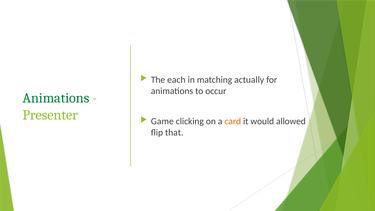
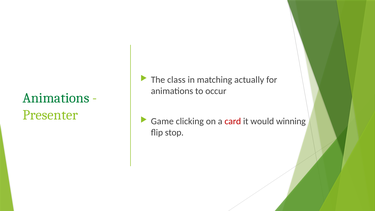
each: each -> class
card colour: orange -> red
allowed: allowed -> winning
that: that -> stop
